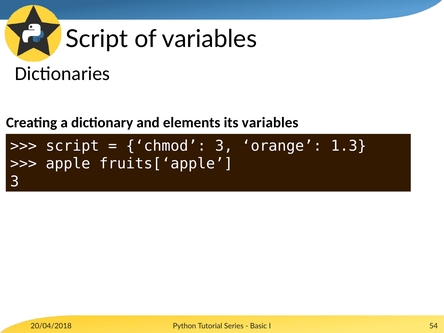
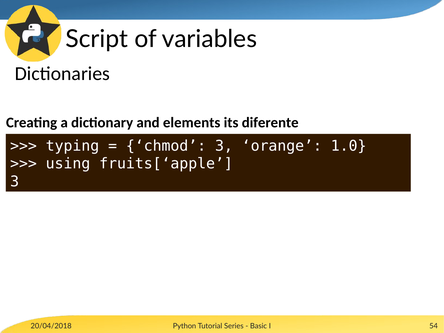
its variables: variables -> diferente
script at (72, 146): script -> typing
1.3: 1.3 -> 1.0
apple: apple -> using
